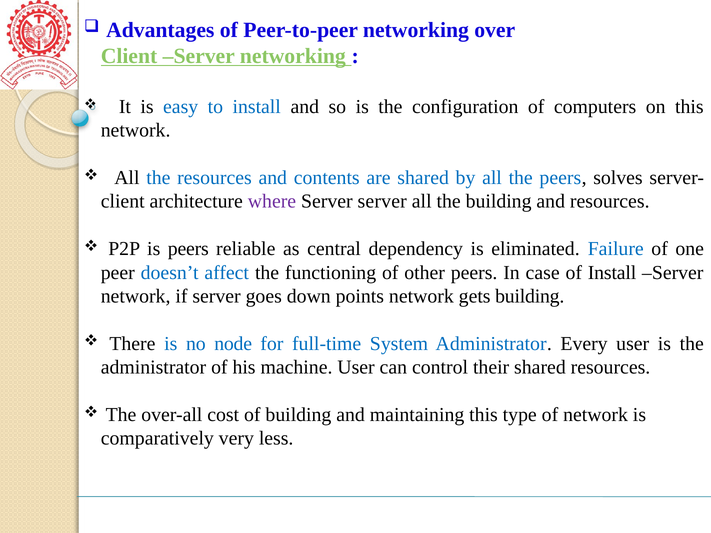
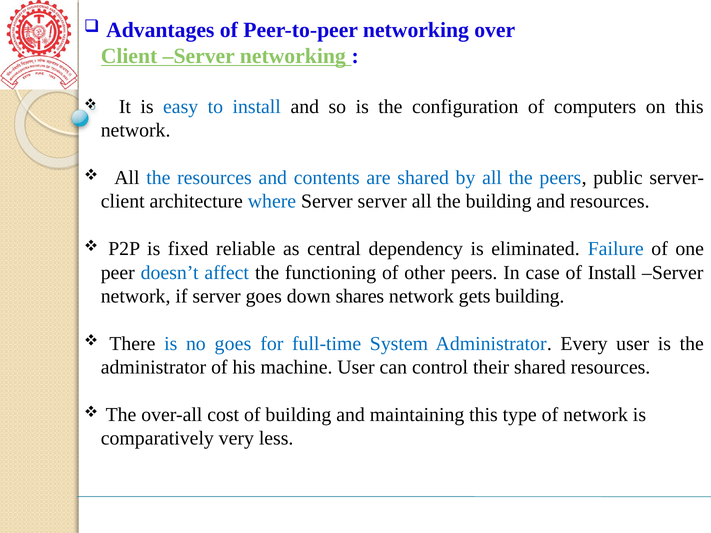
solves: solves -> public
where colour: purple -> blue
is peers: peers -> fixed
points: points -> shares
no node: node -> goes
